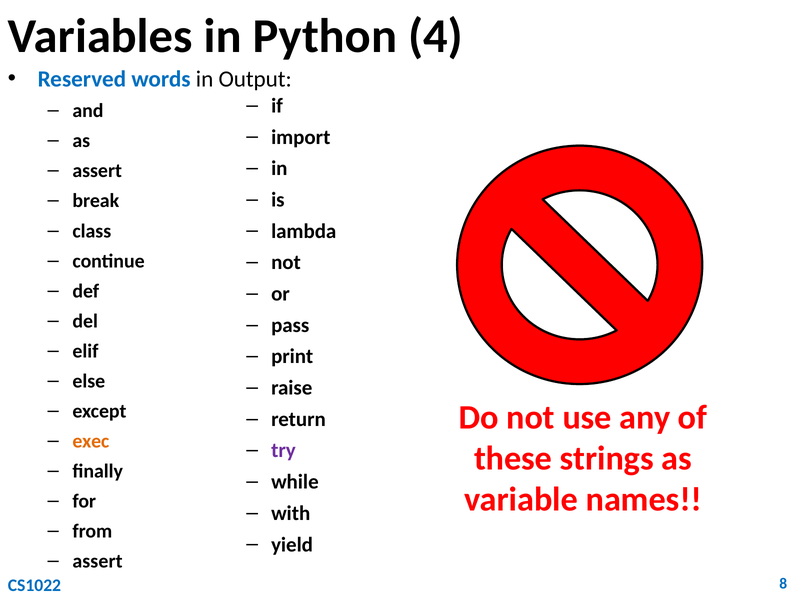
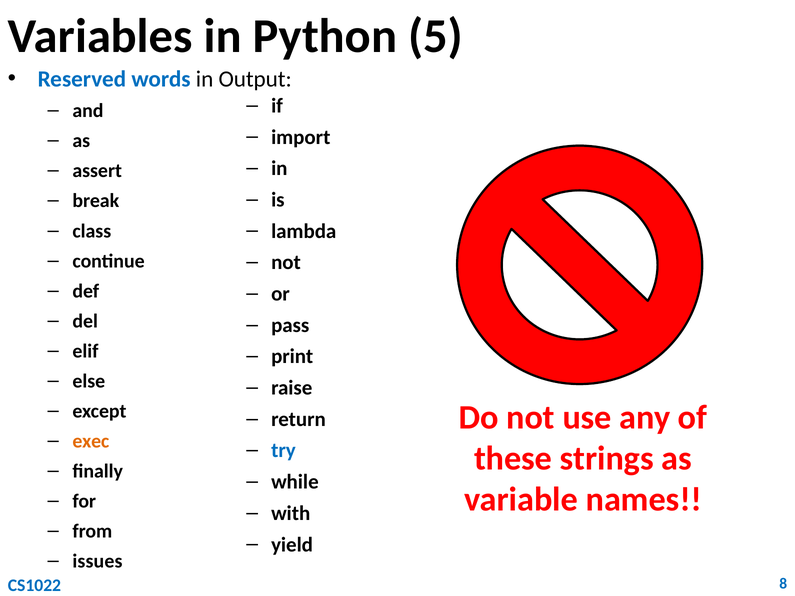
4: 4 -> 5
try colour: purple -> blue
assert at (97, 562): assert -> issues
